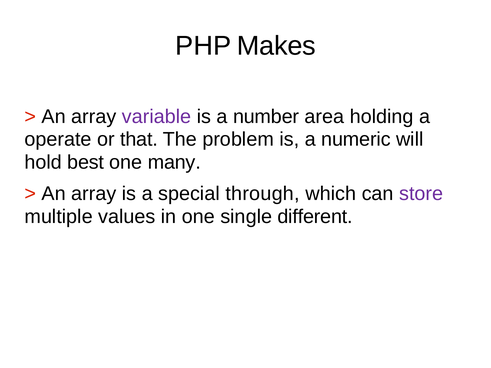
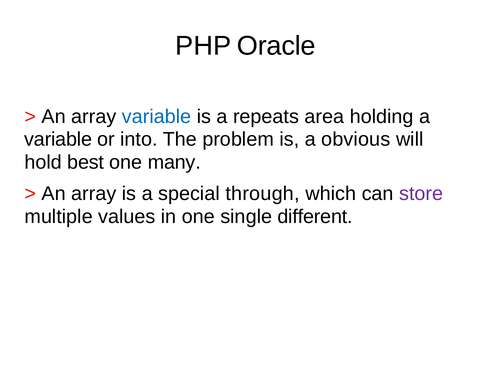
Makes: Makes -> Oracle
variable at (157, 117) colour: purple -> blue
number: number -> repeats
operate at (58, 139): operate -> variable
that: that -> into
numeric: numeric -> obvious
